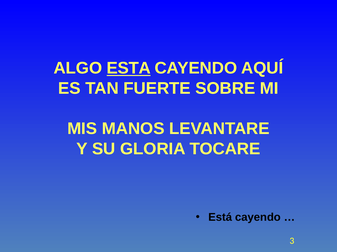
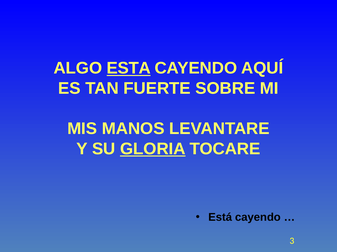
GLORIA underline: none -> present
